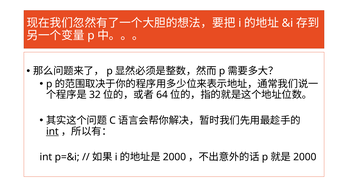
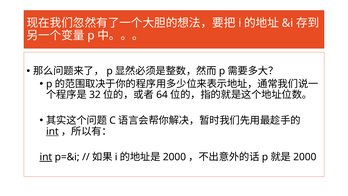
int at (46, 157) underline: none -> present
